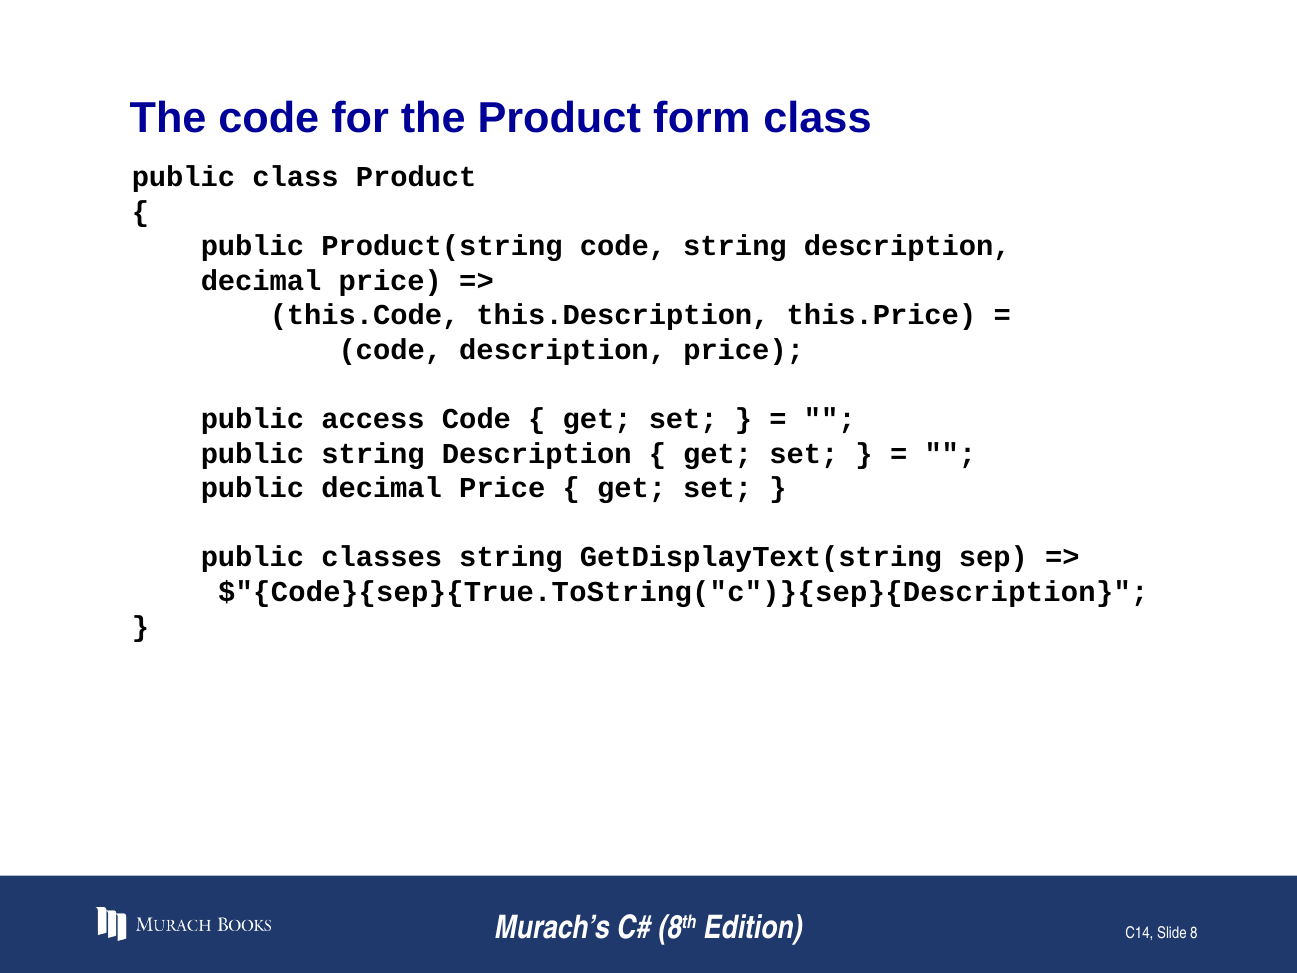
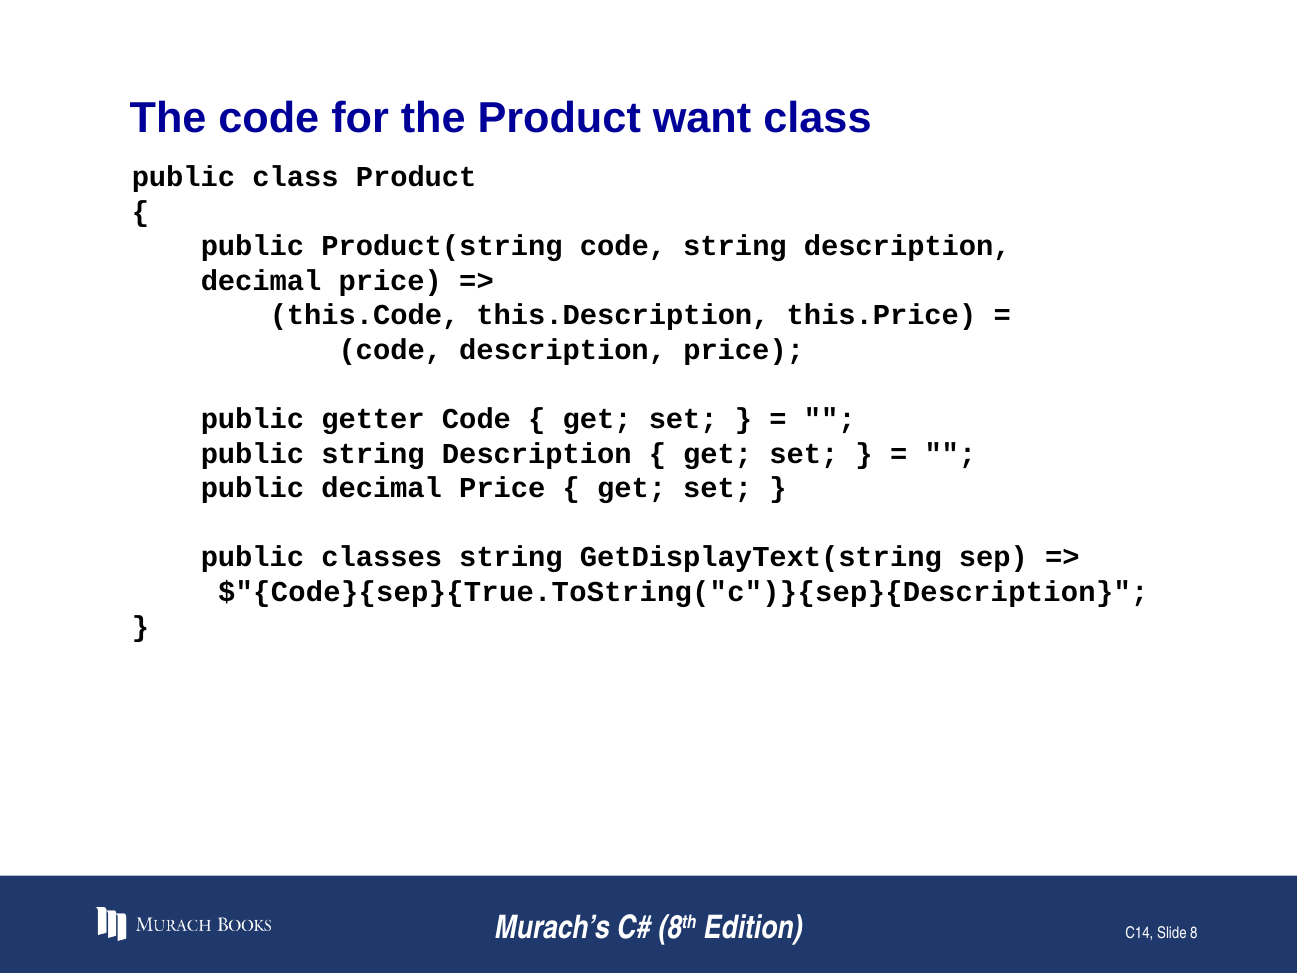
form: form -> want
access: access -> getter
